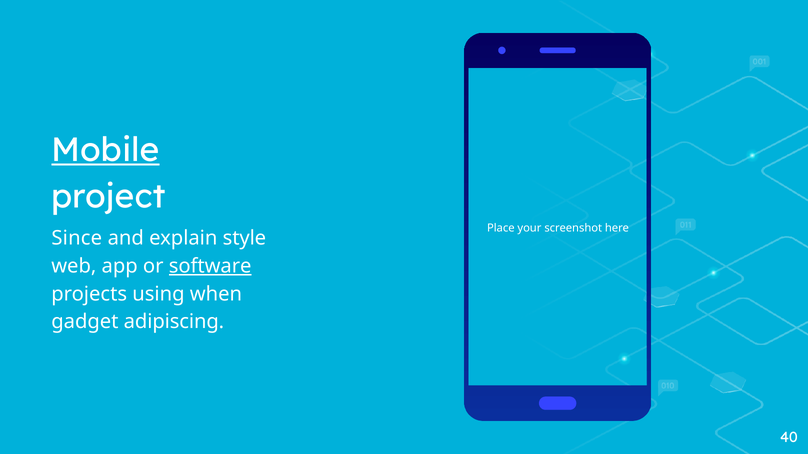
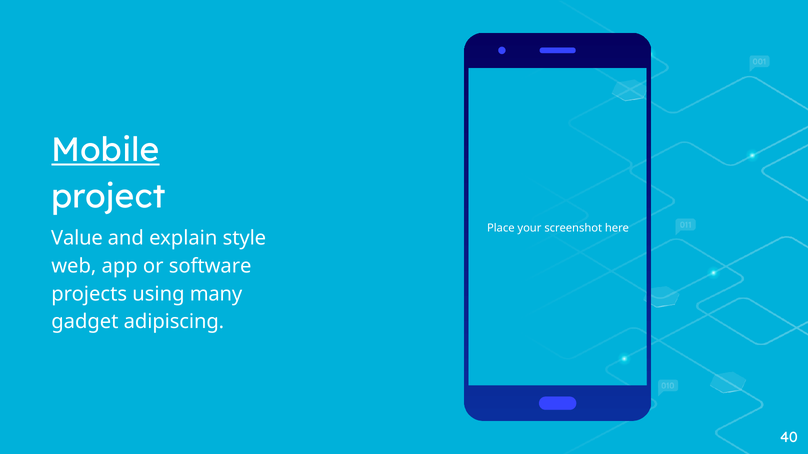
Since: Since -> Value
software underline: present -> none
when: when -> many
